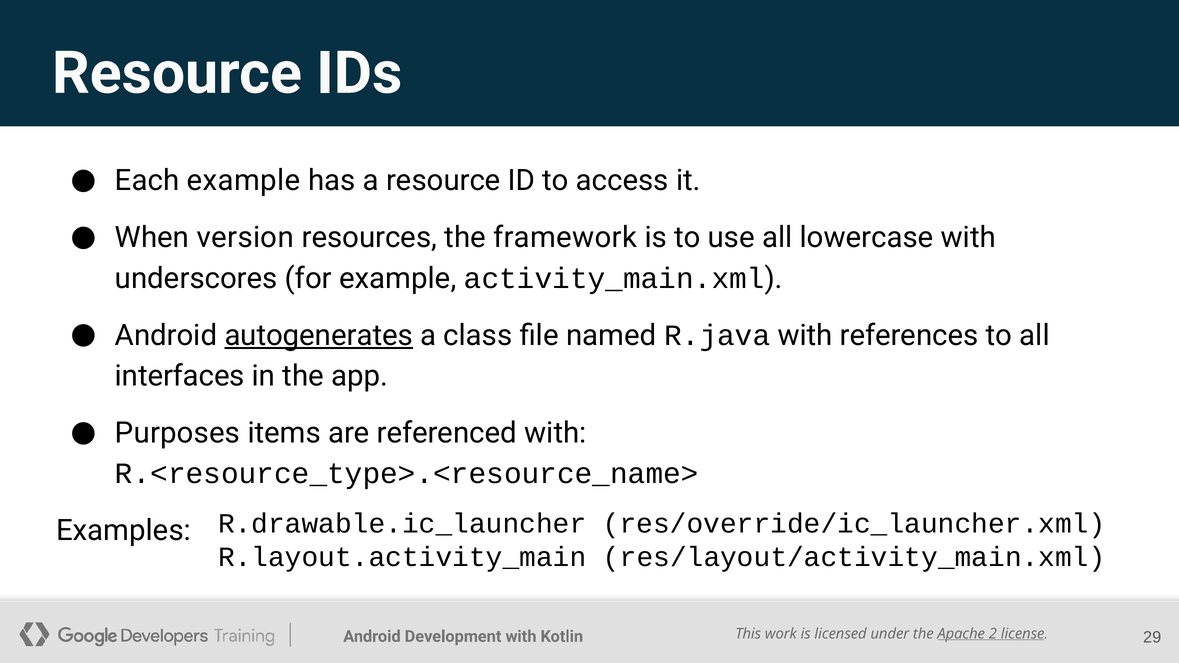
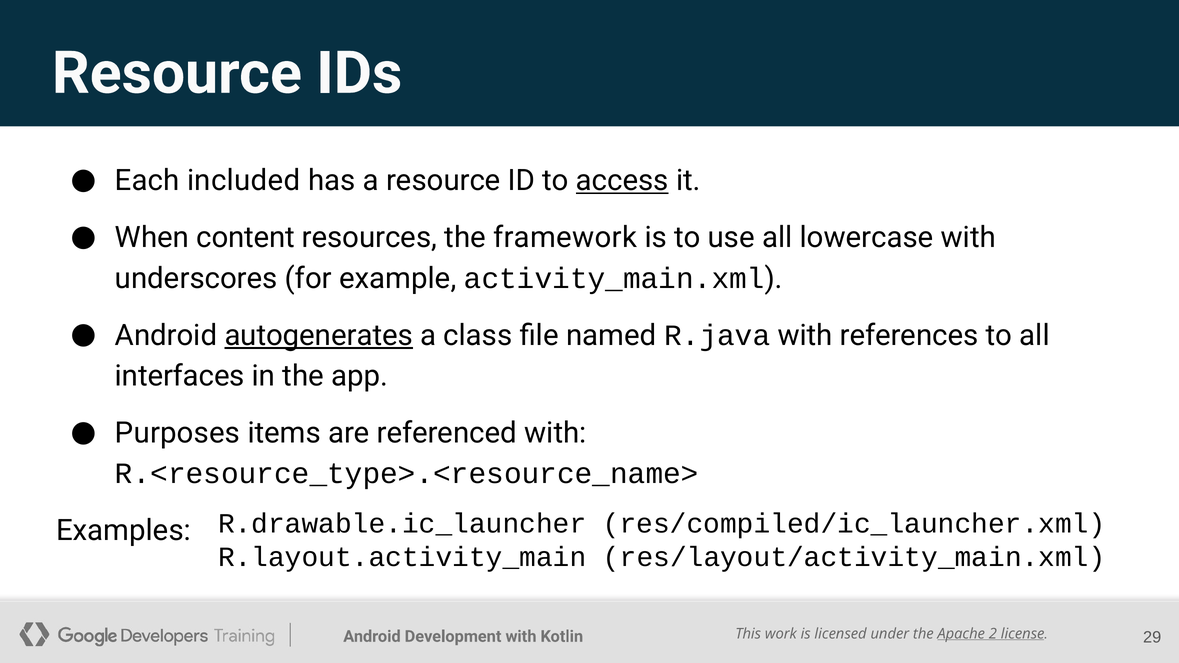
Each example: example -> included
access underline: none -> present
version: version -> content
res/override/ic_launcher.xml: res/override/ic_launcher.xml -> res/compiled/ic_launcher.xml
